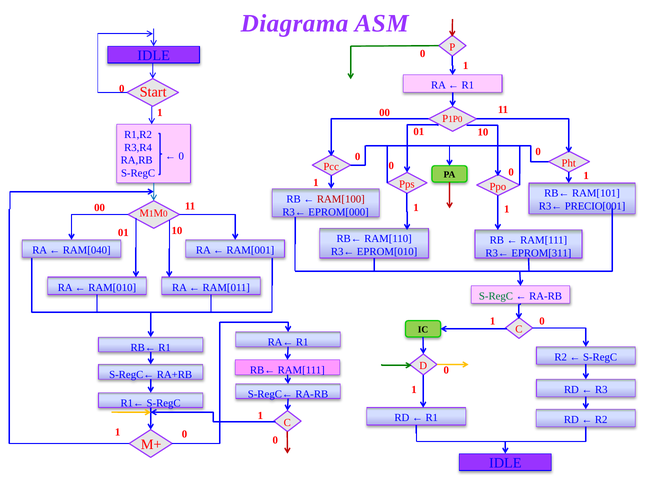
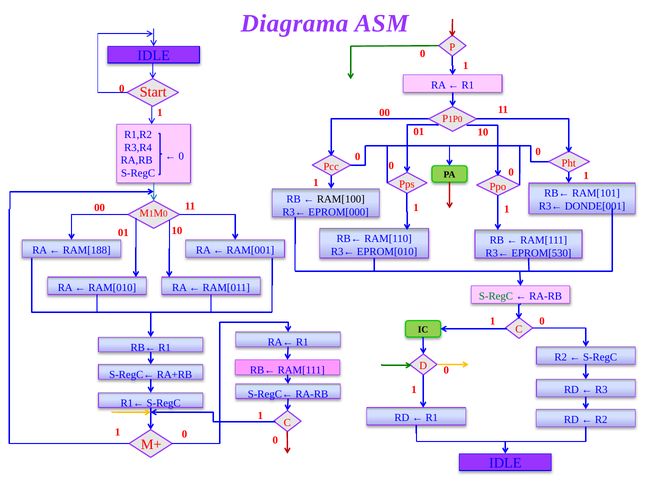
RAM[100 colour: red -> black
PRECIO[001: PRECIO[001 -> DONDE[001
RAM[040: RAM[040 -> RAM[188
EPROM[311: EPROM[311 -> EPROM[530
